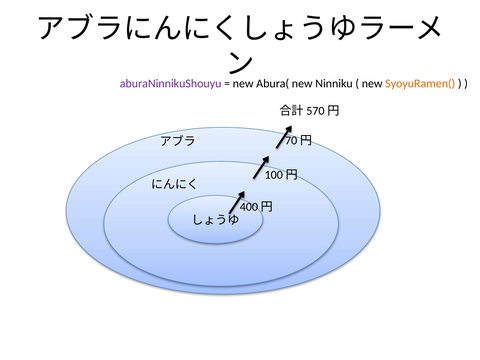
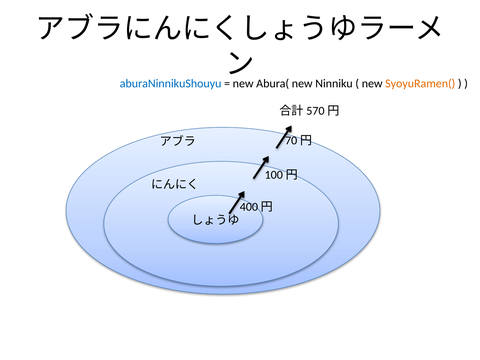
aburaNinnikuShouyu colour: purple -> blue
